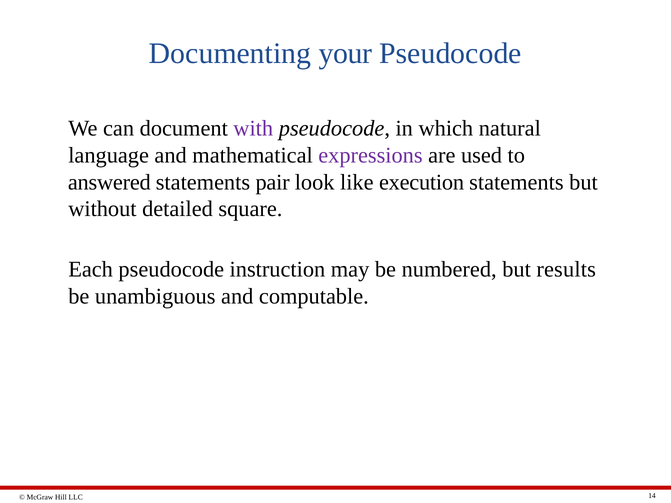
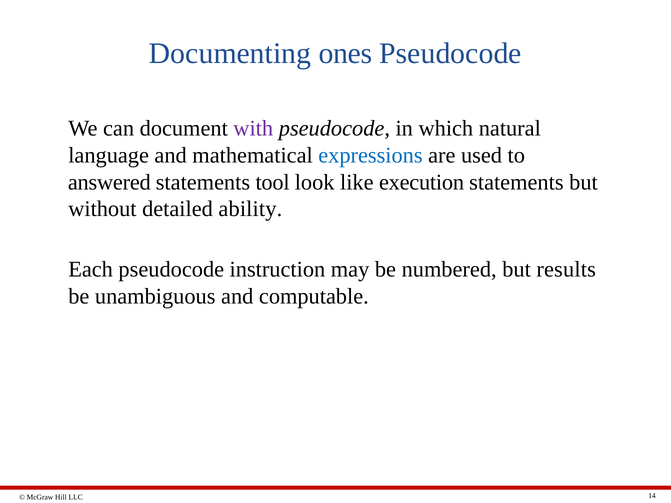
your: your -> ones
expressions colour: purple -> blue
pair: pair -> tool
square: square -> ability
